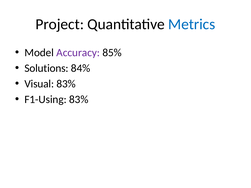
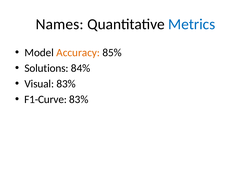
Project: Project -> Names
Accuracy colour: purple -> orange
F1-Using: F1-Using -> F1-Curve
